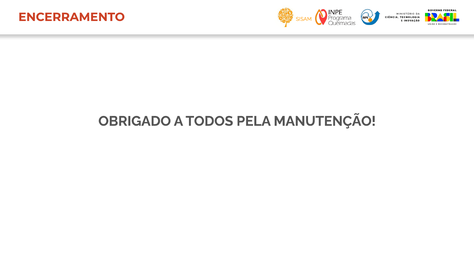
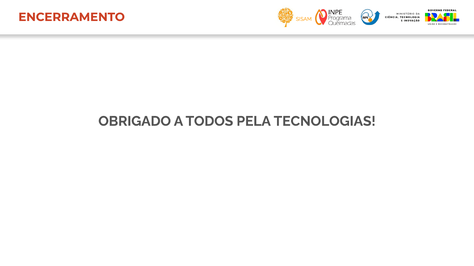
MANUTENÇÃO: MANUTENÇÃO -> TECNOLOGIAS
